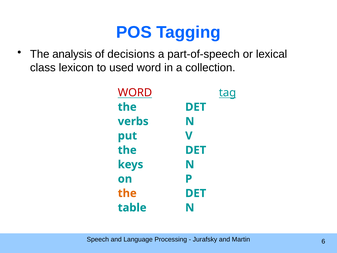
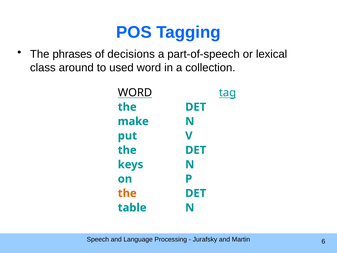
analysis: analysis -> phrases
lexicon: lexicon -> around
WORD at (135, 93) colour: red -> black
verbs: verbs -> make
